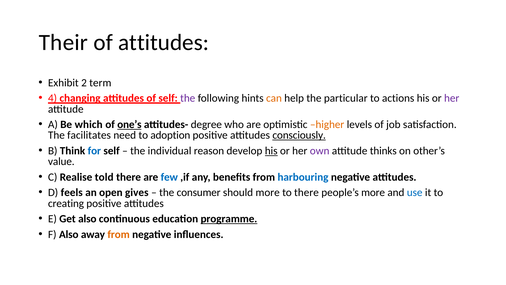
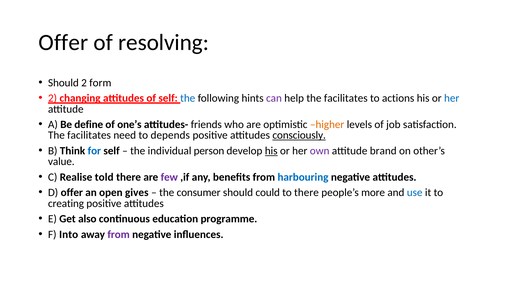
Their at (63, 43): Their -> Offer
of attitudes: attitudes -> resolving
Exhibit at (63, 83): Exhibit -> Should
term: term -> form
4 at (53, 98): 4 -> 2
the at (188, 98) colour: purple -> blue
can colour: orange -> purple
help the particular: particular -> facilitates
her at (452, 98) colour: purple -> blue
which: which -> define
one’s underline: present -> none
degree: degree -> friends
adoption: adoption -> depends
reason: reason -> person
thinks: thinks -> brand
few colour: blue -> purple
D feels: feels -> offer
should more: more -> could
programme underline: present -> none
F Also: Also -> Into
from at (119, 234) colour: orange -> purple
